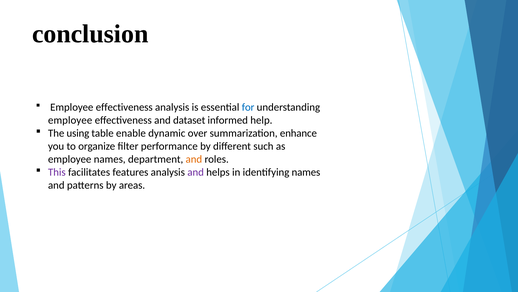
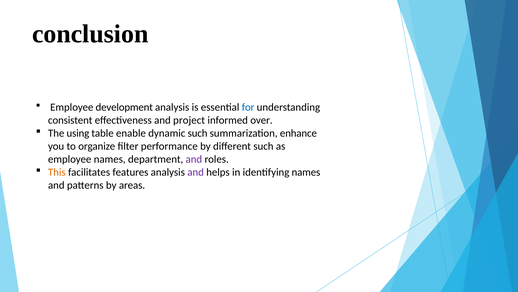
effectiveness at (124, 107): effectiveness -> development
employee at (70, 120): employee -> consistent
dataset: dataset -> project
help: help -> over
dynamic over: over -> such
and at (194, 159) colour: orange -> purple
This colour: purple -> orange
